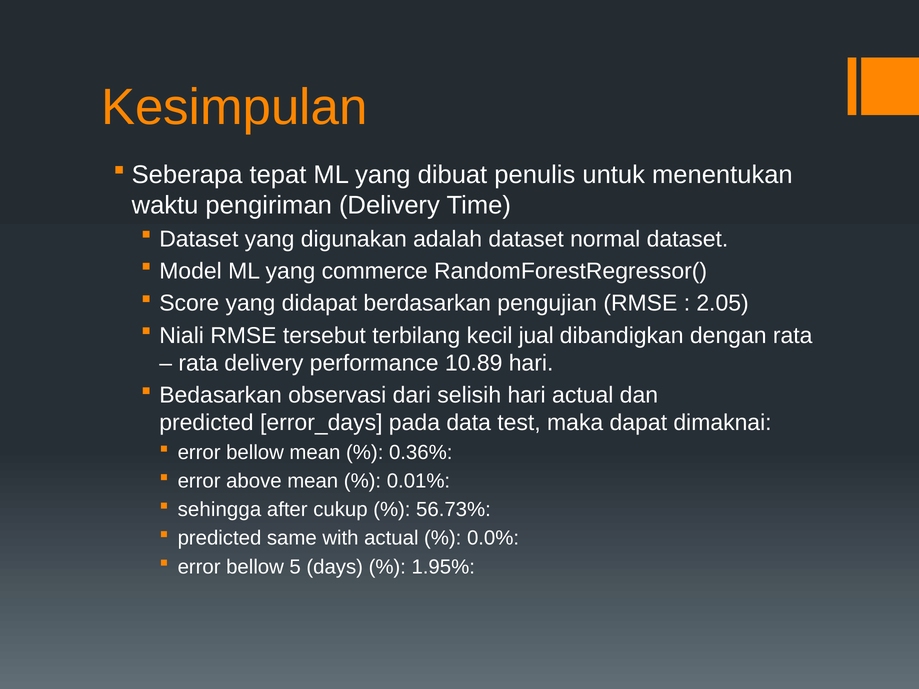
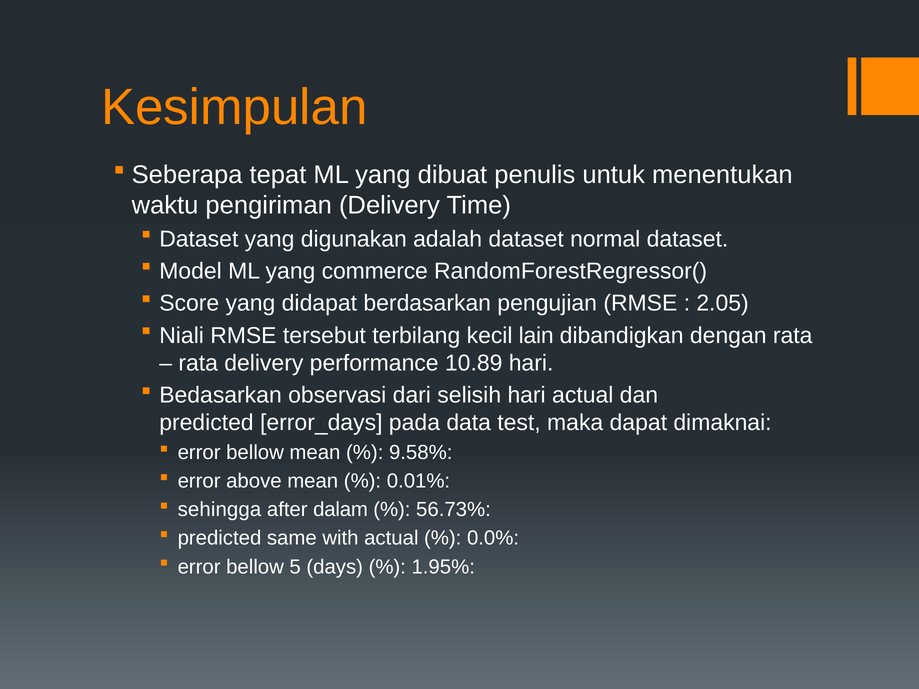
jual: jual -> lain
0.36%: 0.36% -> 9.58%
cukup: cukup -> dalam
